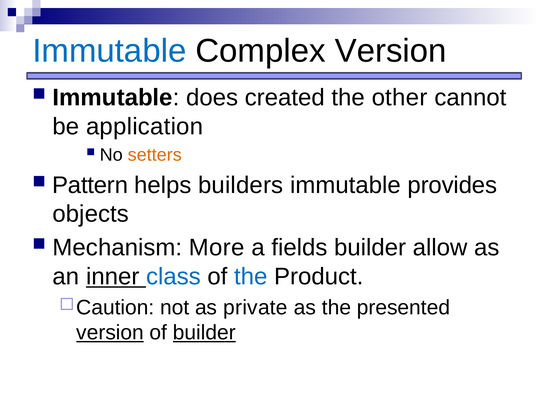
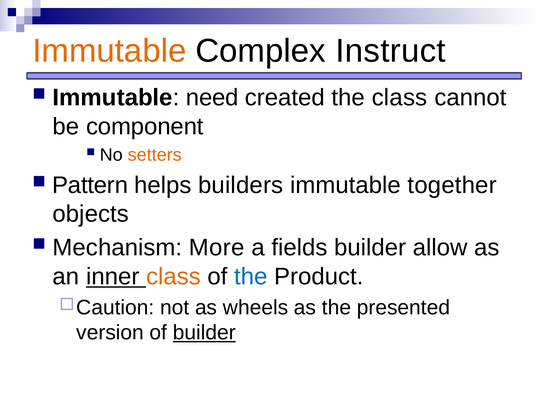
Immutable at (109, 51) colour: blue -> orange
Complex Version: Version -> Instruct
does: does -> need
the other: other -> class
application: application -> component
provides: provides -> together
class at (173, 276) colour: blue -> orange
private: private -> wheels
version at (110, 333) underline: present -> none
